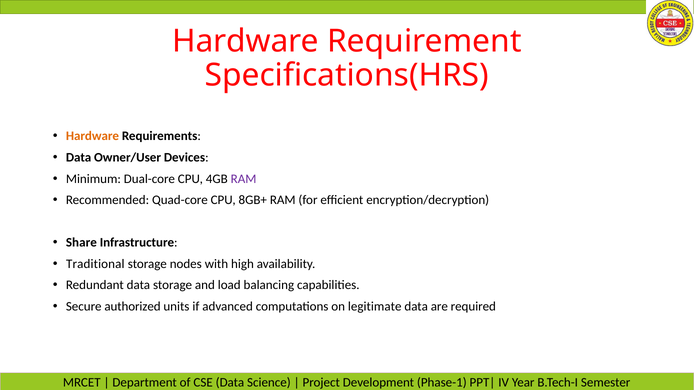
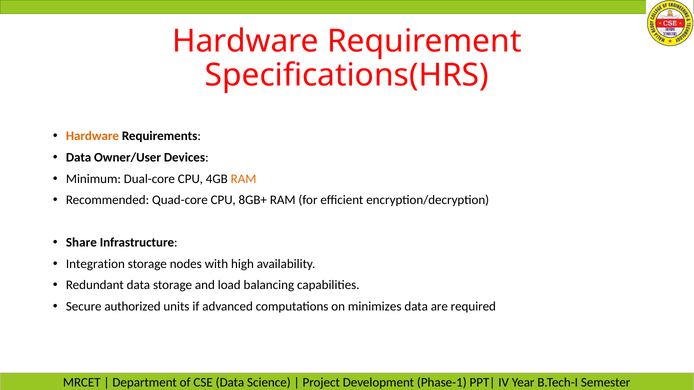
RAM at (244, 179) colour: purple -> orange
Traditional: Traditional -> Integration
legitimate: legitimate -> minimizes
